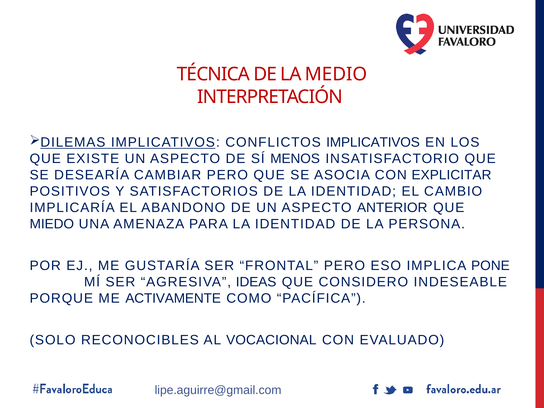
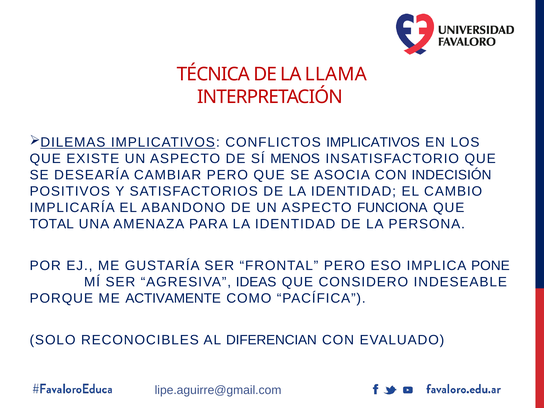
MEDIO: MEDIO -> LLAMA
EXPLICITAR: EXPLICITAR -> INDECISIÓN
ANTERIOR: ANTERIOR -> FUNCIONA
MIEDO: MIEDO -> TOTAL
VOCACIONAL: VOCACIONAL -> DIFERENCIAN
